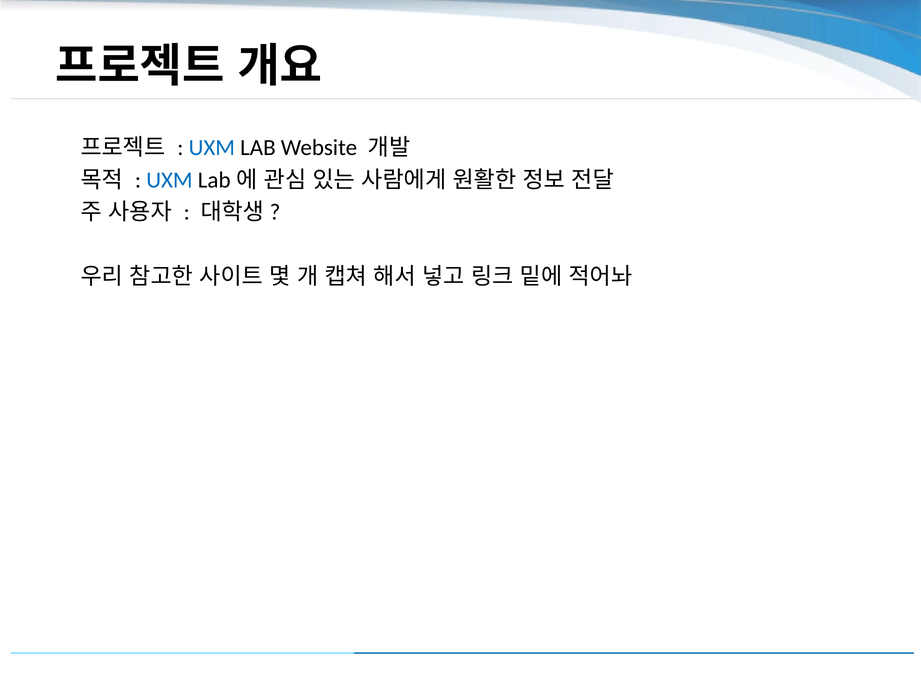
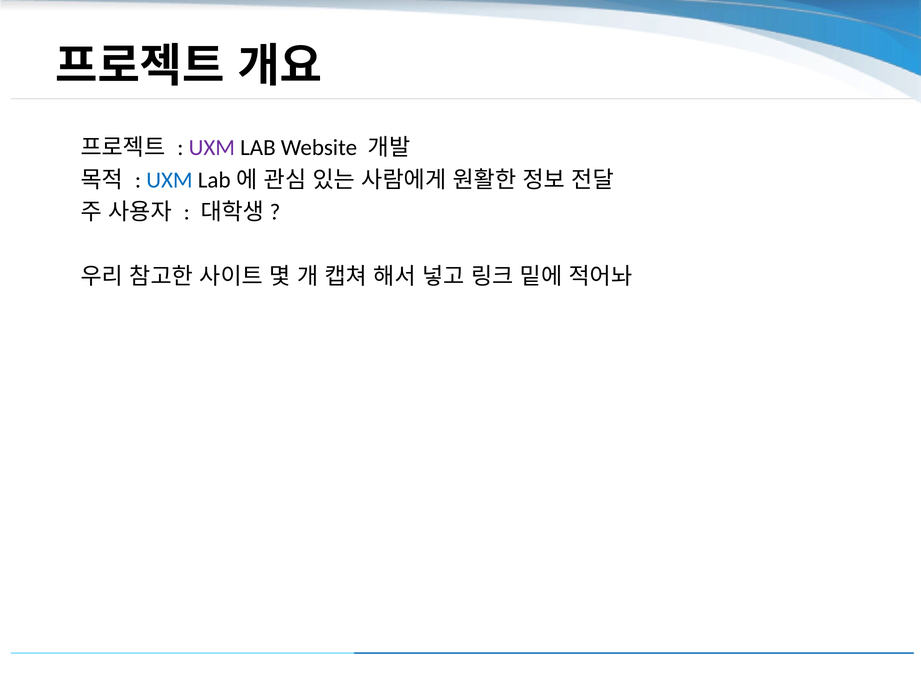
UXM at (212, 148) colour: blue -> purple
